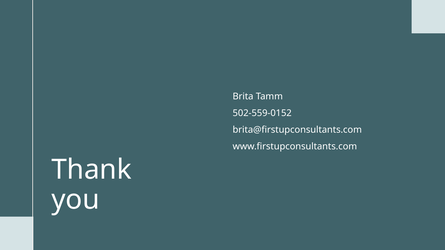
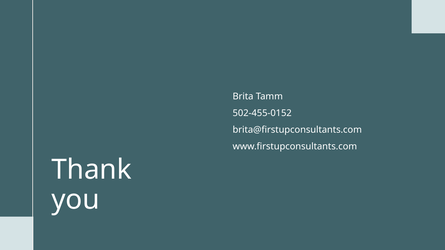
502-559-0152: 502-559-0152 -> 502-455-0152
